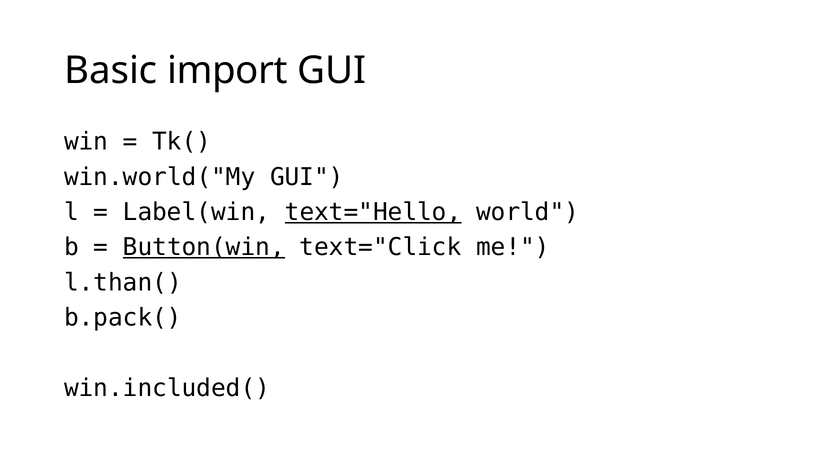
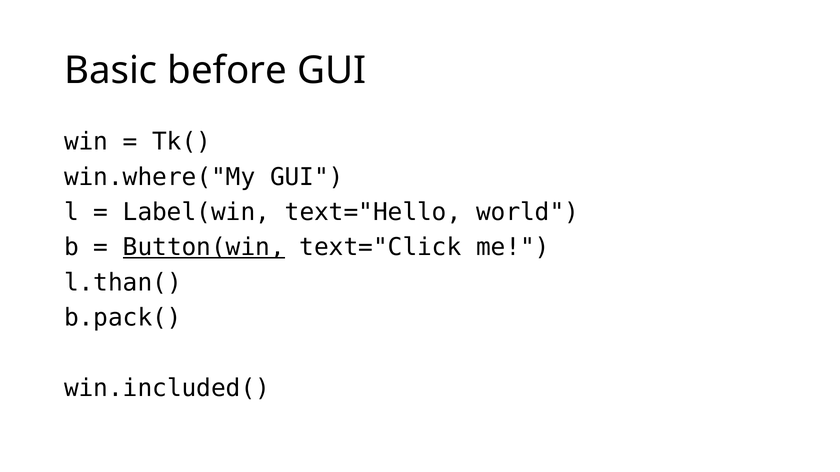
import: import -> before
win.world("My: win.world("My -> win.where("My
text="Hello underline: present -> none
